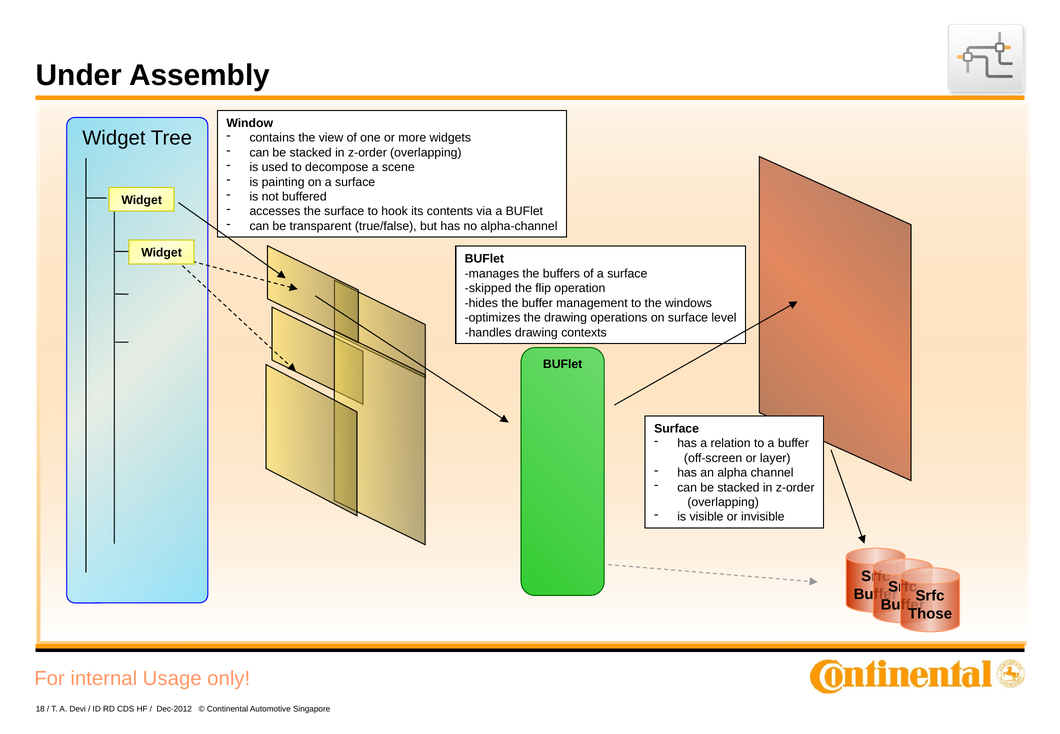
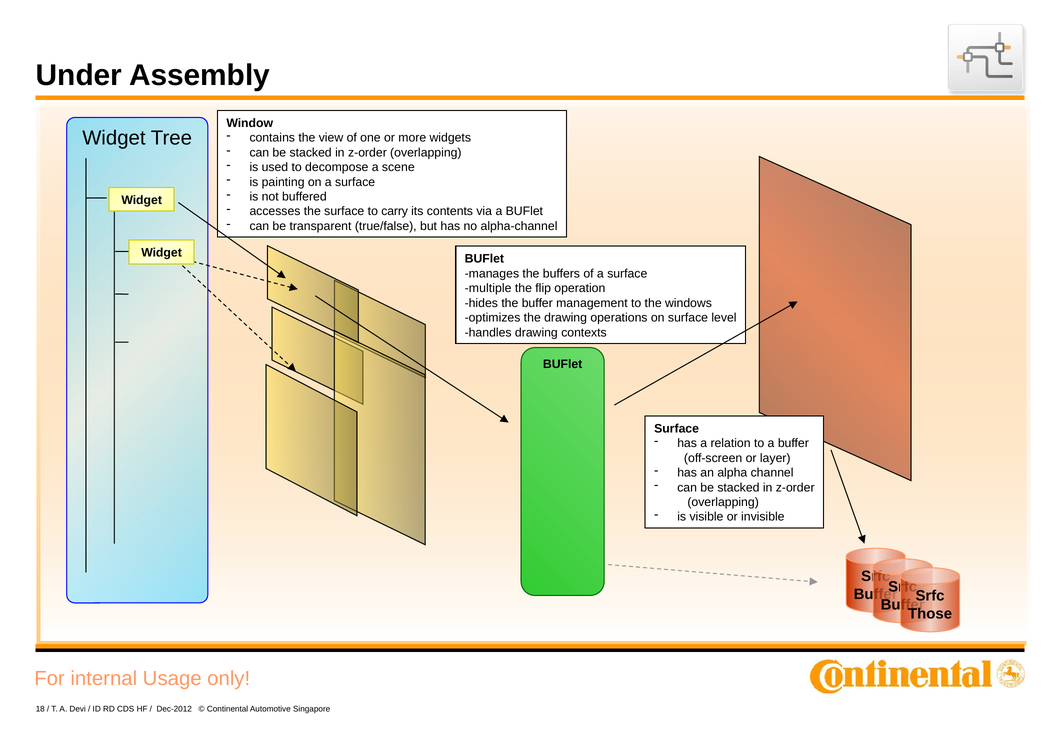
hook: hook -> carry
skipped: skipped -> multiple
